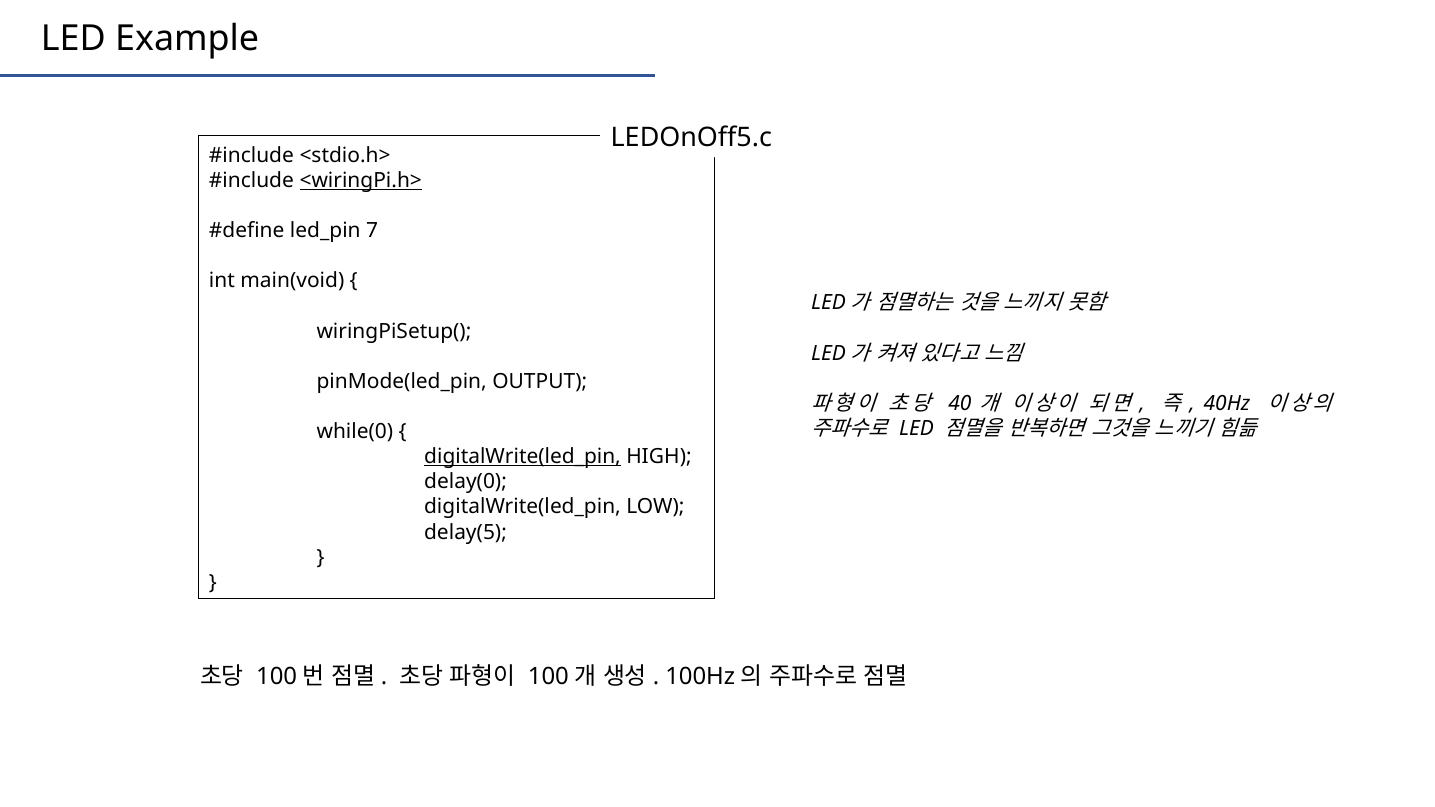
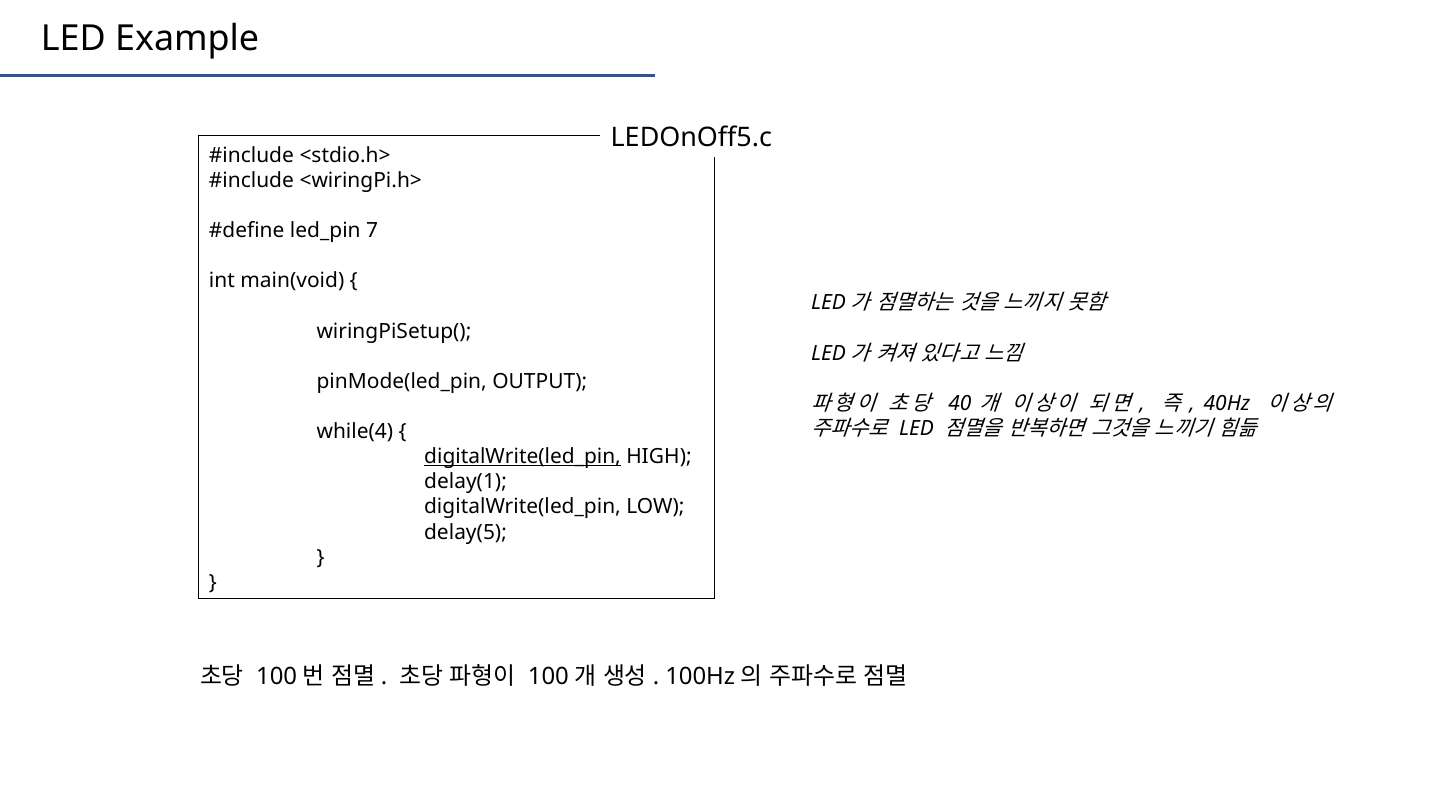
<wiringPi.h> underline: present -> none
while(0: while(0 -> while(4
delay(0: delay(0 -> delay(1
